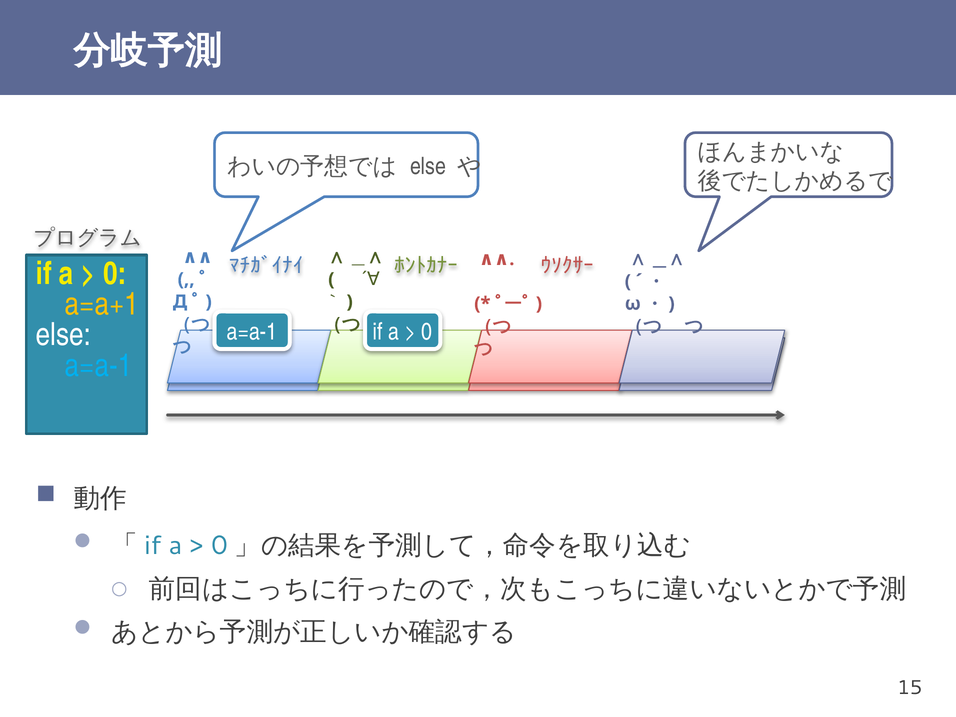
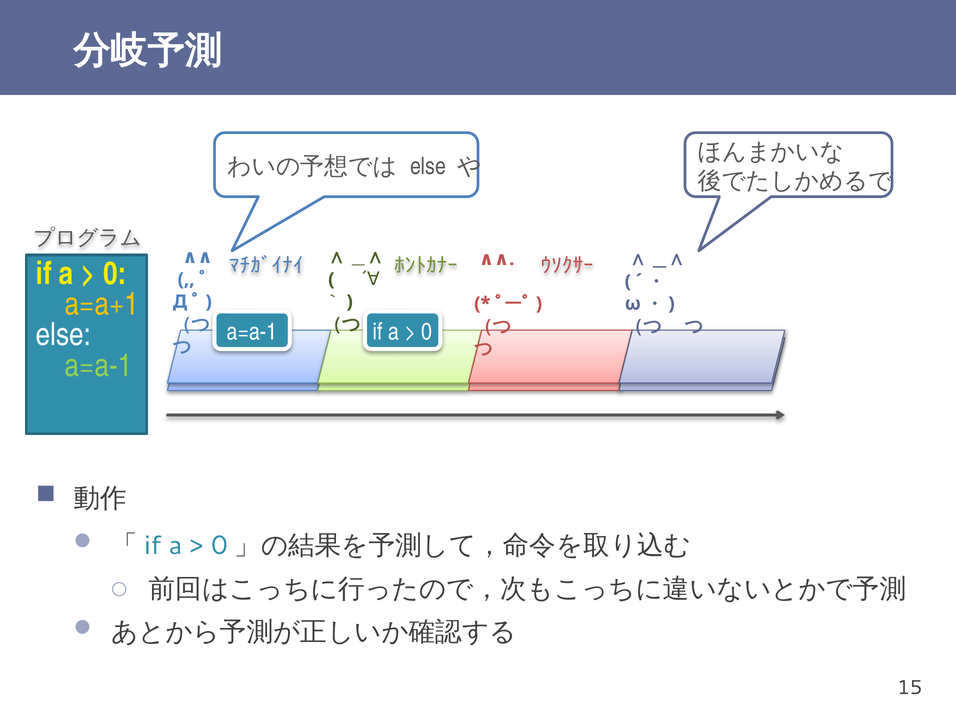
a=a-1 at (99, 365) colour: light blue -> light green
